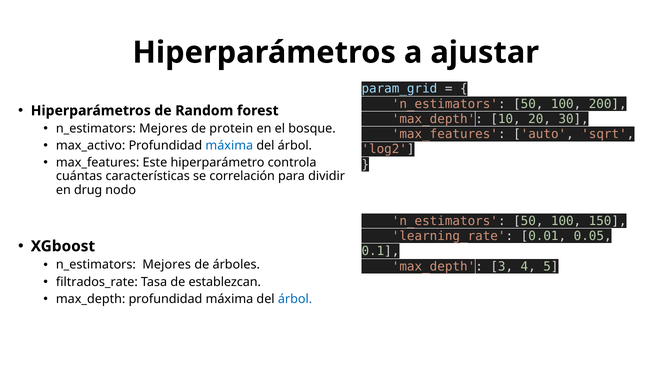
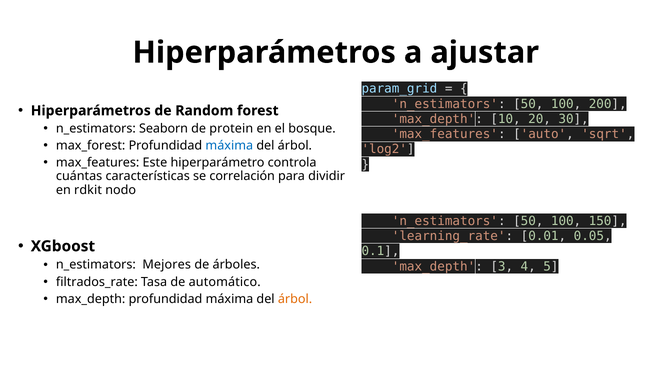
Mejores at (163, 129): Mejores -> Seaborn
max_activo: max_activo -> max_forest
drug: drug -> rdkit
establezcan: establezcan -> automático
árbol at (295, 299) colour: blue -> orange
